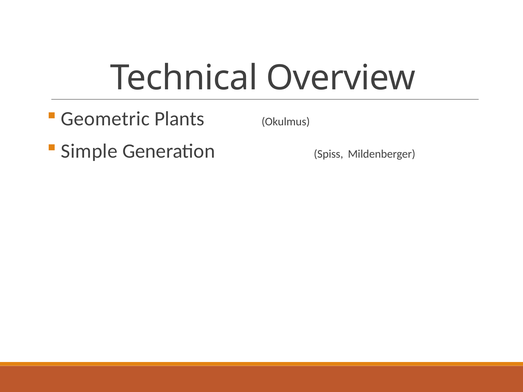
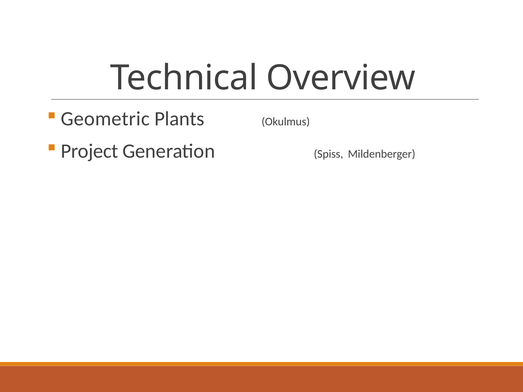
Simple: Simple -> Project
